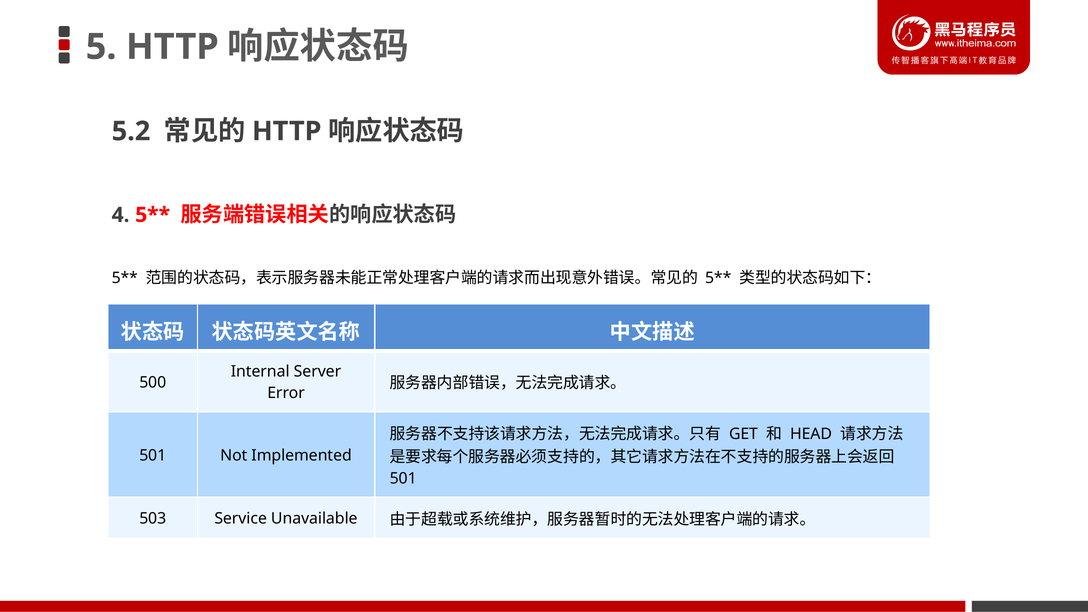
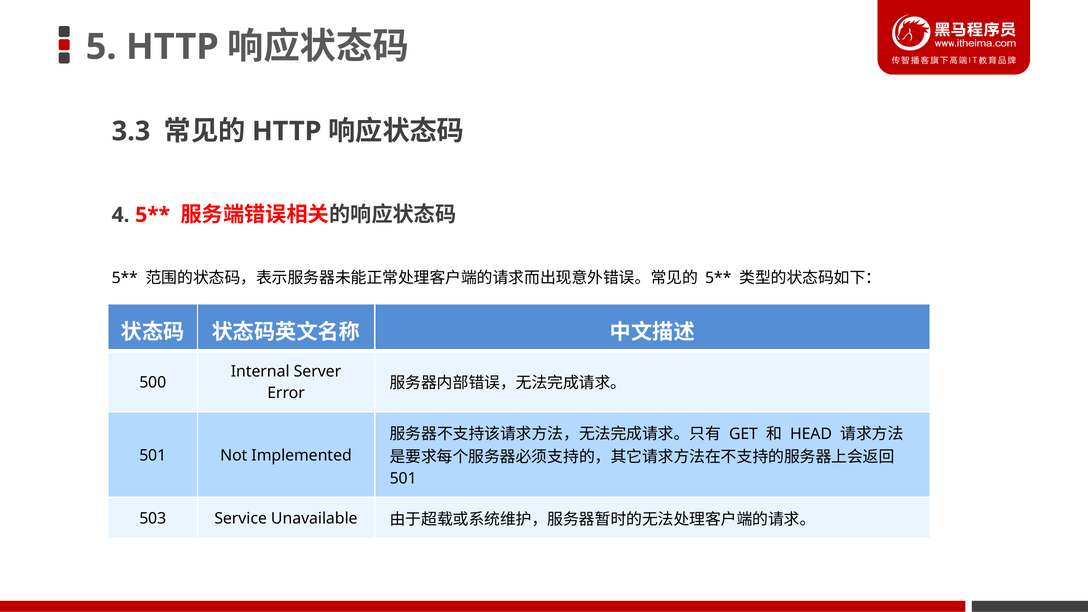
5.2: 5.2 -> 3.3
